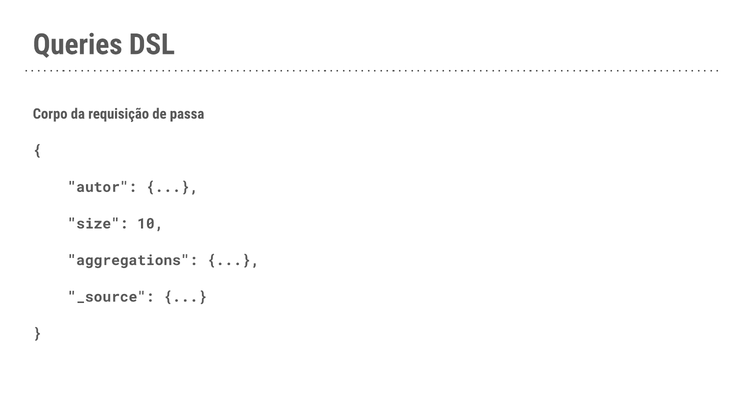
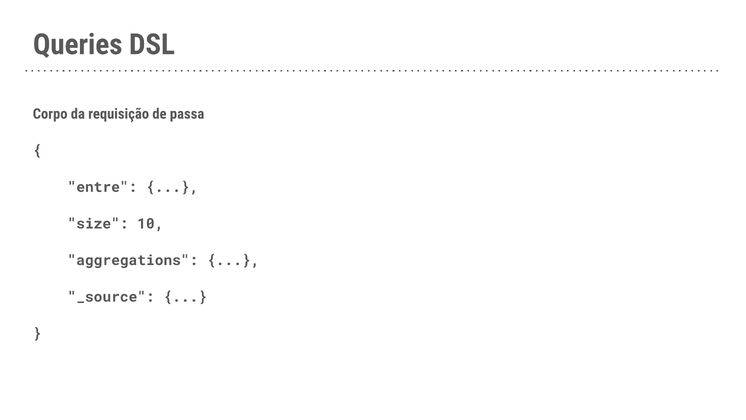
autor: autor -> entre
